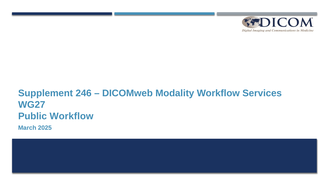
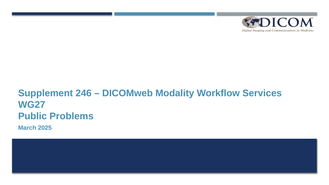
Public Workflow: Workflow -> Problems
